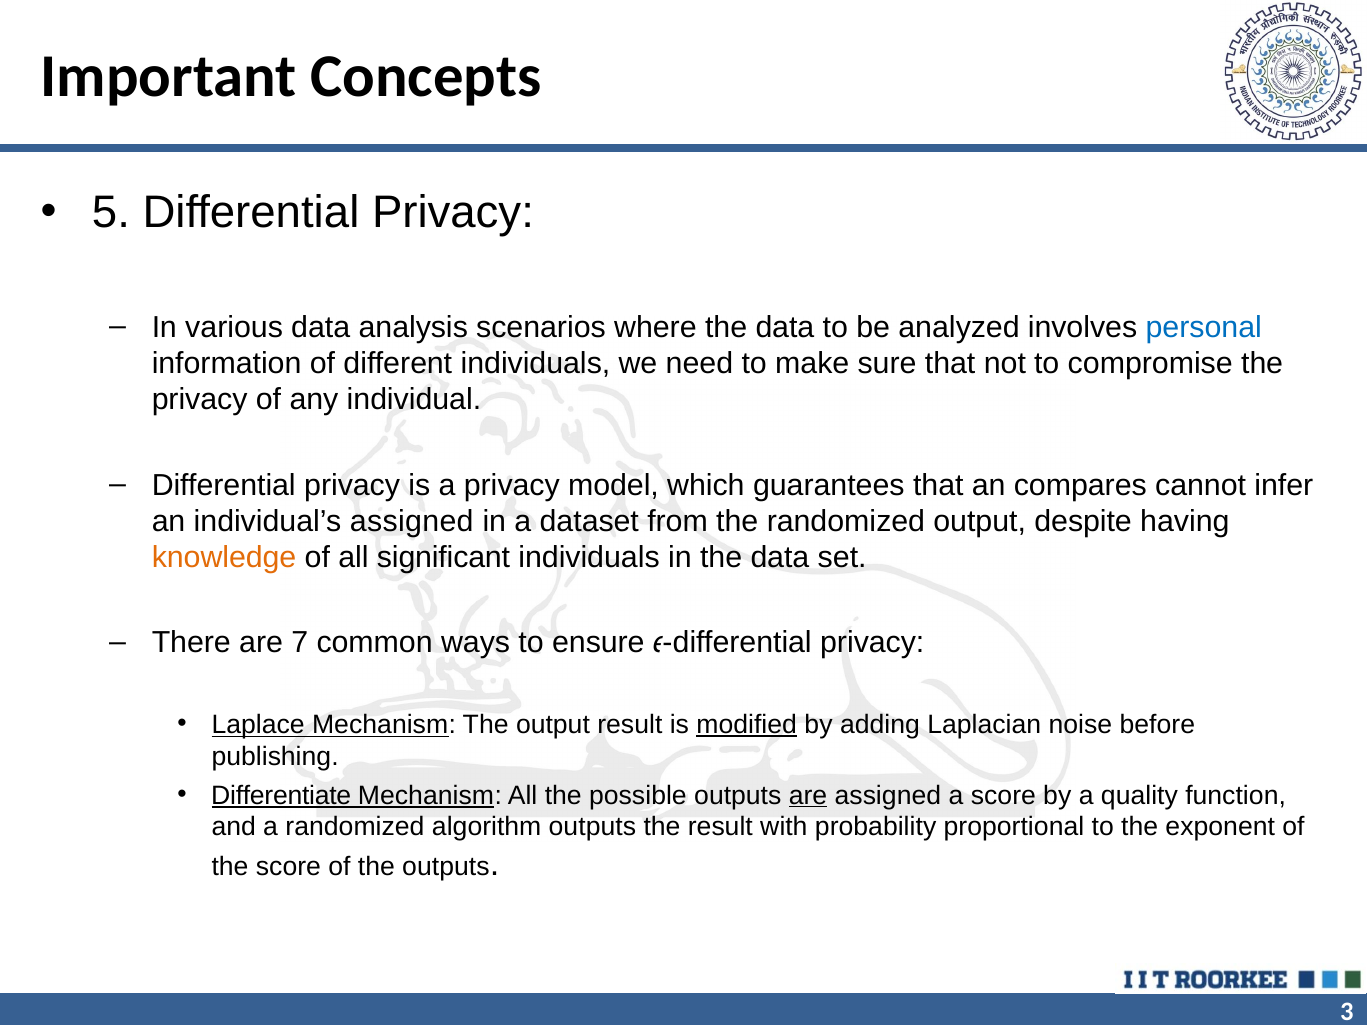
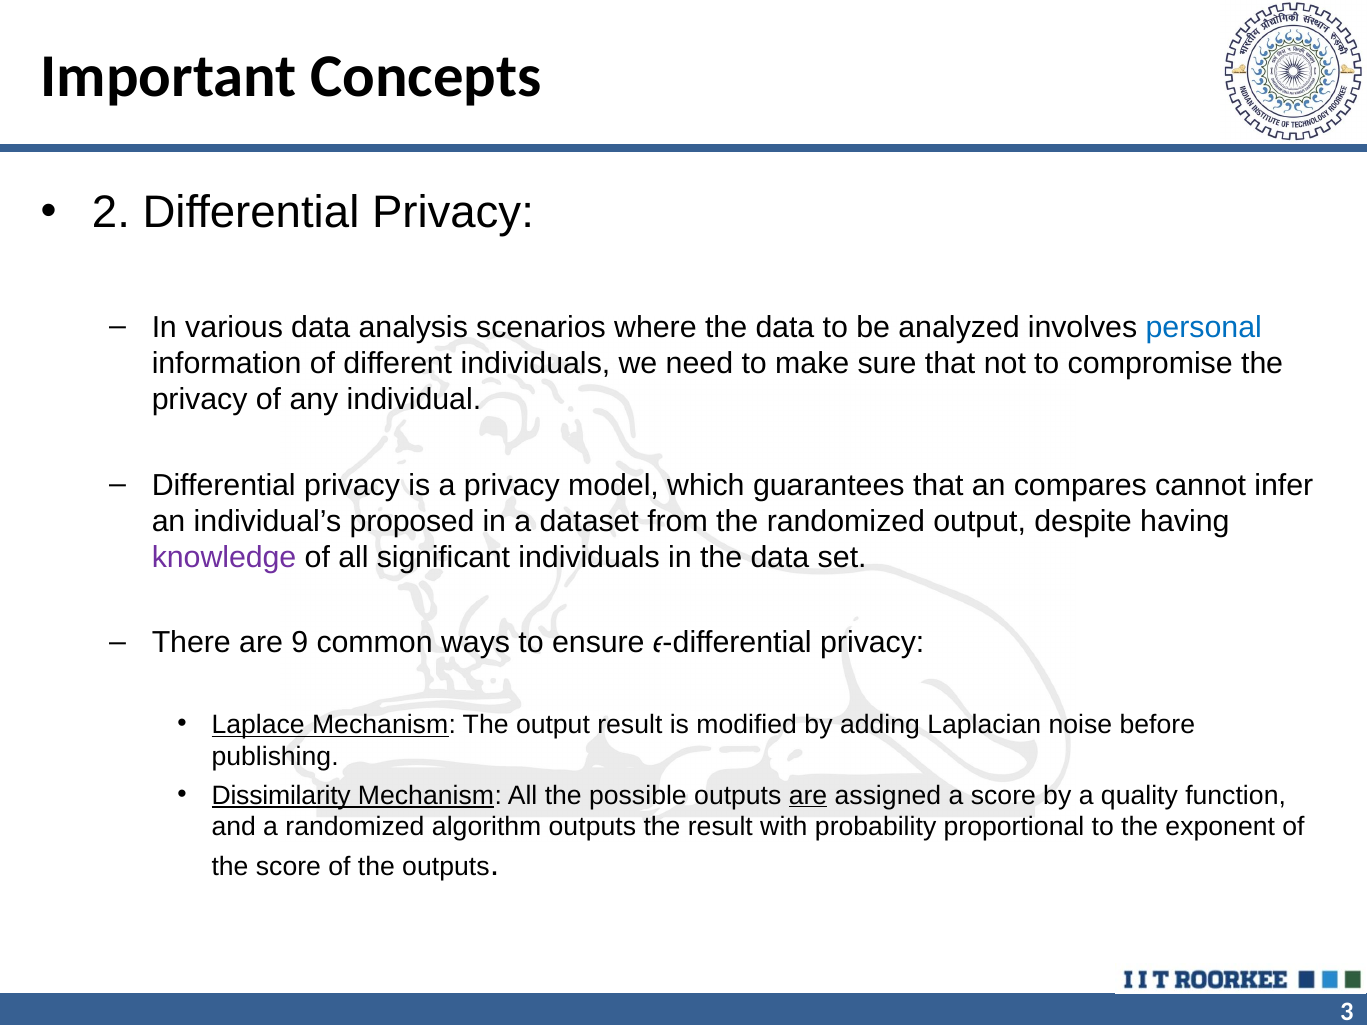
5: 5 -> 2
individual’s assigned: assigned -> proposed
knowledge colour: orange -> purple
7: 7 -> 9
modified underline: present -> none
Differentiate: Differentiate -> Dissimilarity
